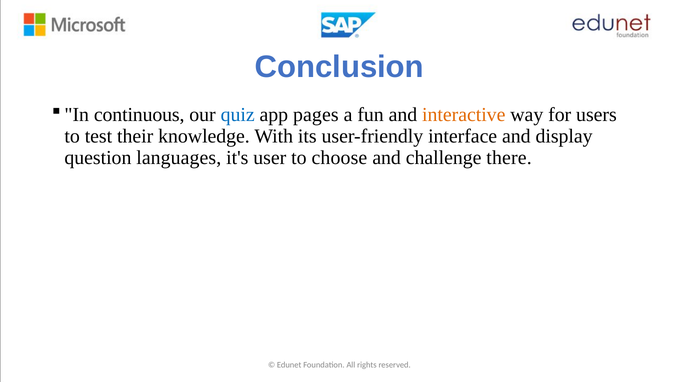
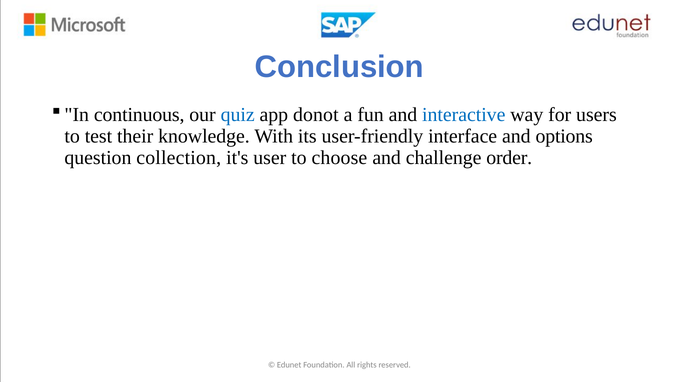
pages: pages -> donot
interactive colour: orange -> blue
display: display -> options
languages: languages -> collection
there: there -> order
